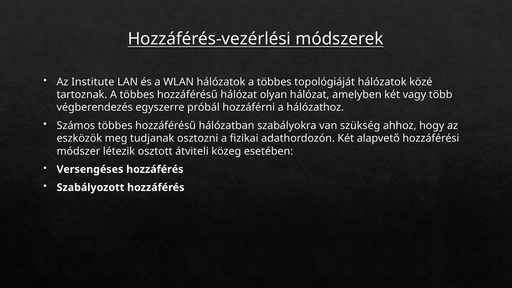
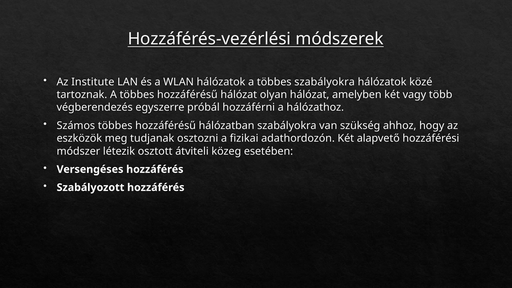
többes topológiáját: topológiáját -> szabályokra
